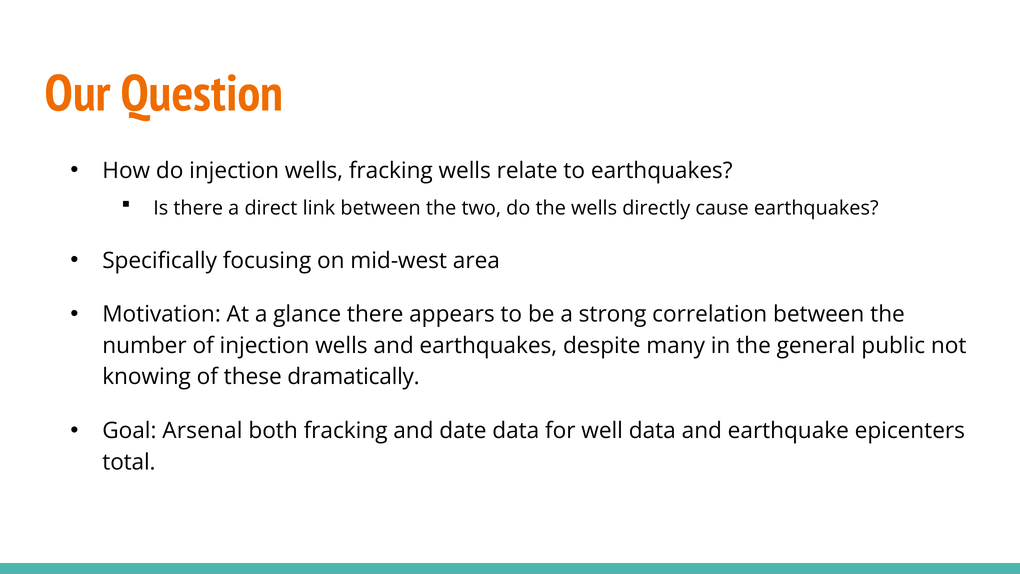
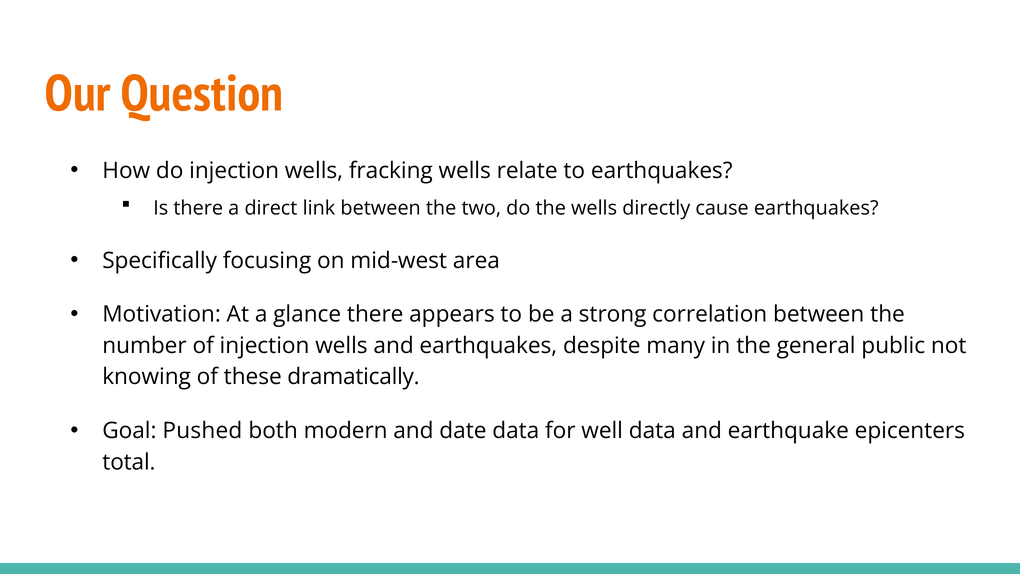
Arsenal: Arsenal -> Pushed
both fracking: fracking -> modern
